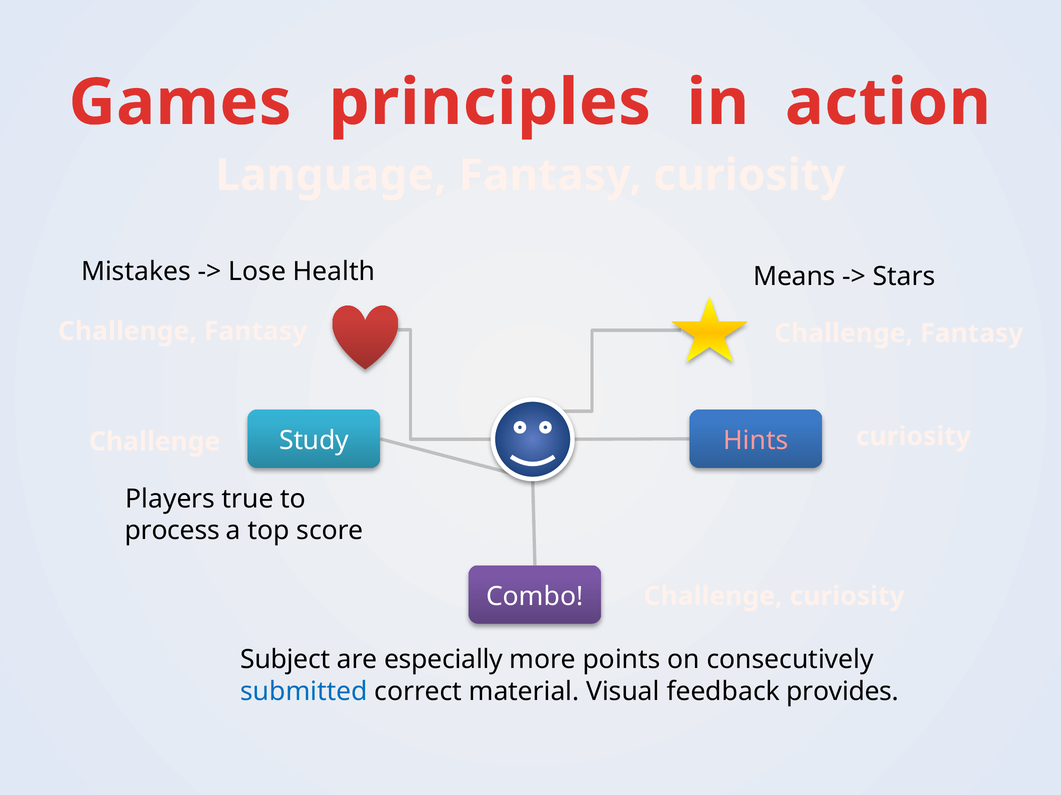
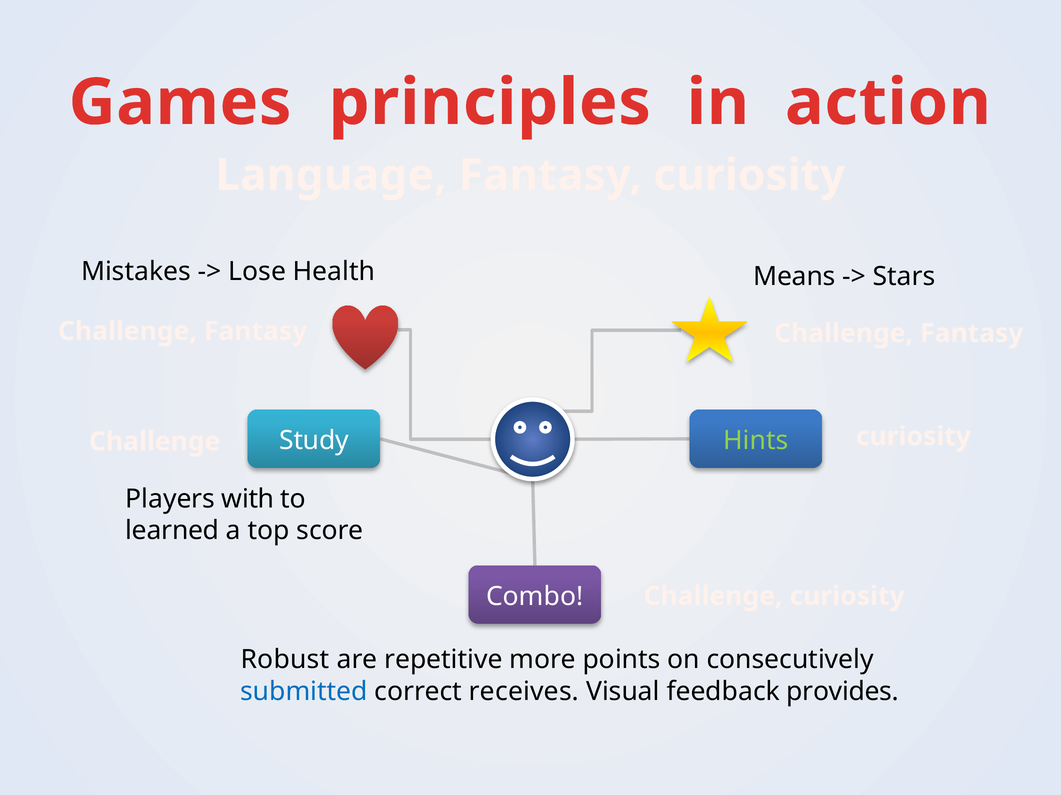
Hints colour: pink -> light green
true: true -> with
process: process -> learned
Subject: Subject -> Robust
especially: especially -> repetitive
material: material -> receives
